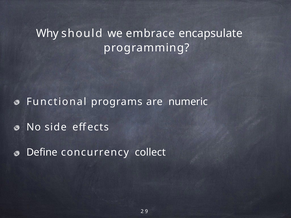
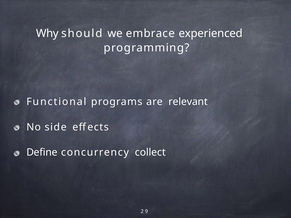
encapsulate: encapsulate -> experienced
numeric: numeric -> relevant
